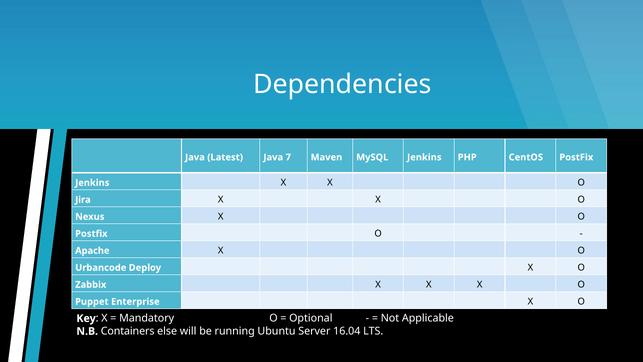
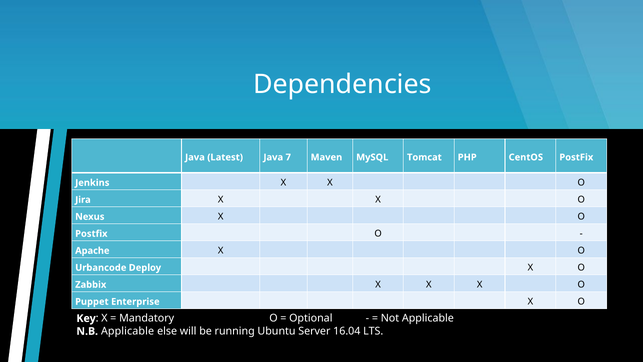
MySQL Jenkins: Jenkins -> Tomcat
N.B Containers: Containers -> Applicable
